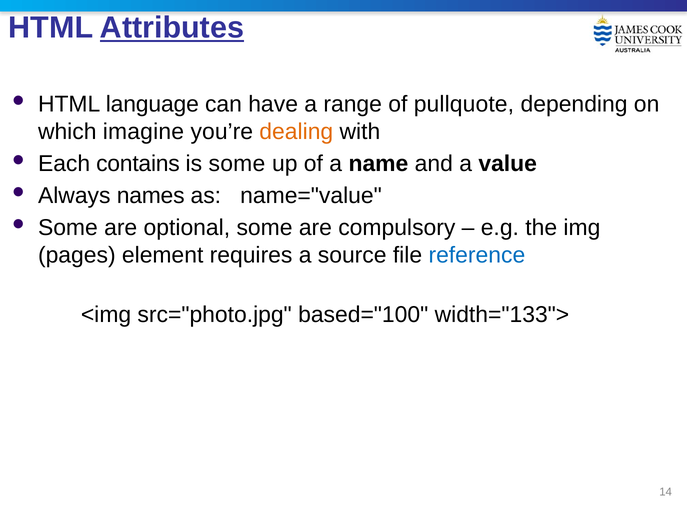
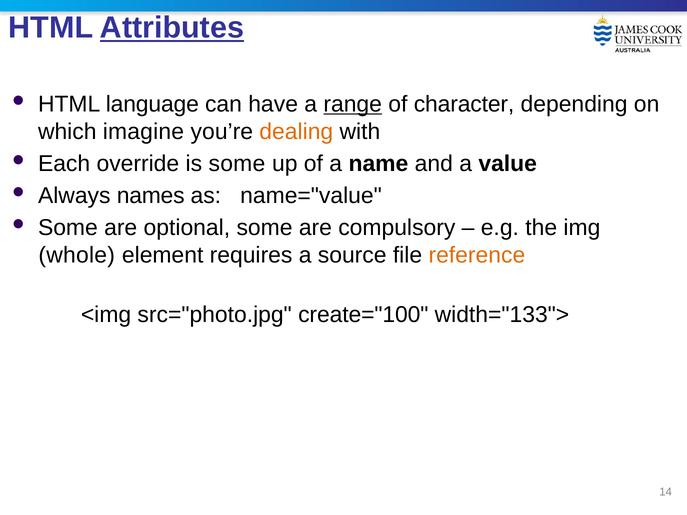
range underline: none -> present
pullquote: pullquote -> character
contains: contains -> override
pages: pages -> whole
reference colour: blue -> orange
based="100: based="100 -> create="100
